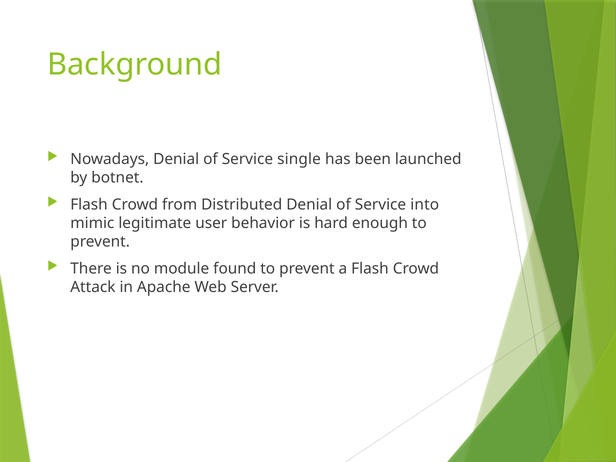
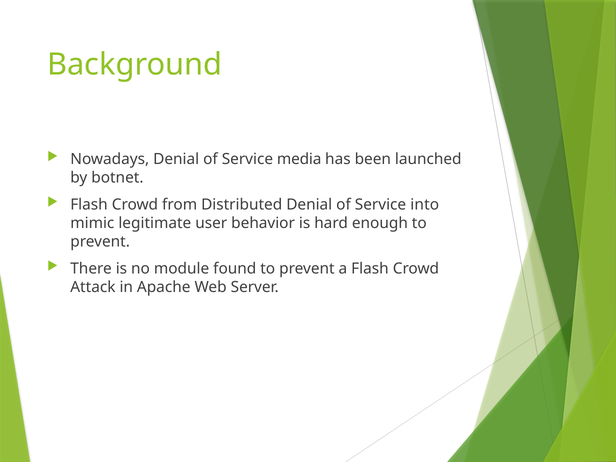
single: single -> media
